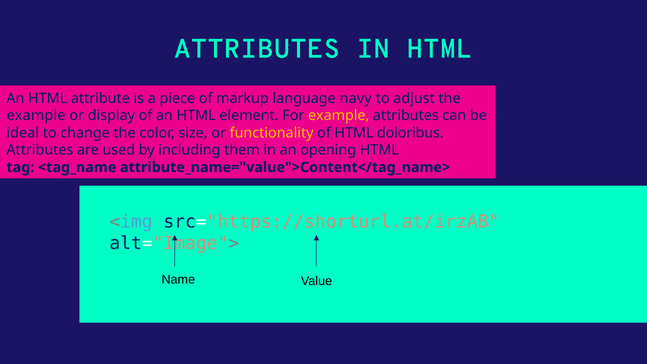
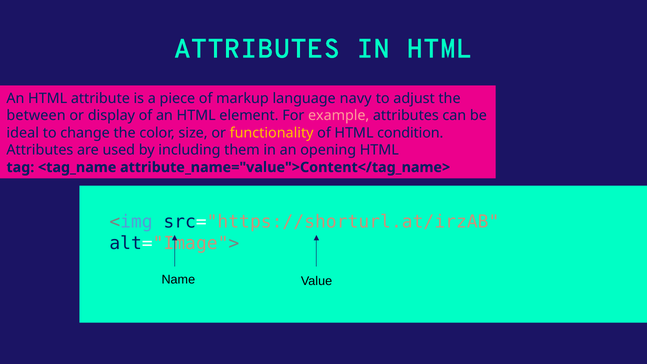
example at (36, 116): example -> between
example at (339, 116) colour: yellow -> pink
doloribus: doloribus -> condition
